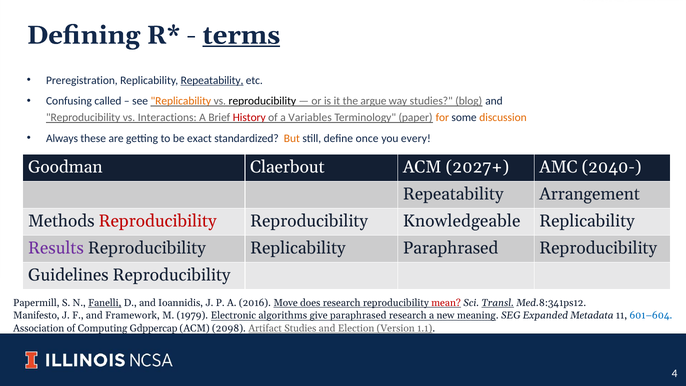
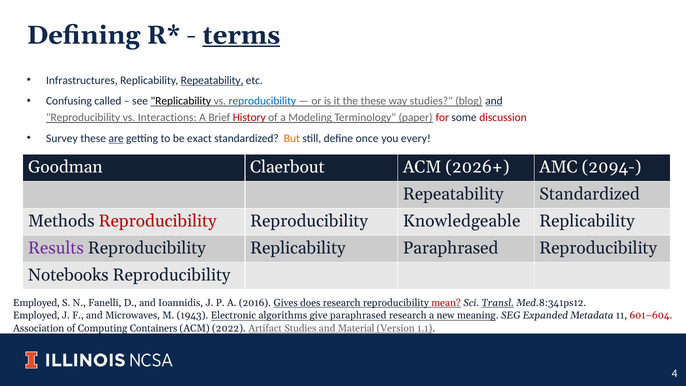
Preregistration: Preregistration -> Infrastructures
Replicability at (181, 101) colour: orange -> black
reproducibility at (262, 101) colour: black -> blue
the argue: argue -> these
and at (494, 101) underline: none -> present
Variables: Variables -> Modeling
for colour: orange -> red
discussion colour: orange -> red
Always: Always -> Survey
are underline: none -> present
2027+: 2027+ -> 2026+
2040-: 2040- -> 2094-
Repeatability Arrangement: Arrangement -> Standardized
Guidelines: Guidelines -> Notebooks
Papermill at (36, 303): Papermill -> Employed
Fanelli underline: present -> none
Move: Move -> Gives
Manifesto at (36, 316): Manifesto -> Employed
Framework: Framework -> Microwaves
1979: 1979 -> 1943
601–604 colour: blue -> red
Gdppercap: Gdppercap -> Containers
2098: 2098 -> 2022
Election: Election -> Material
